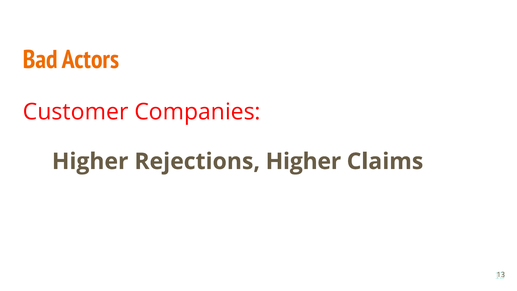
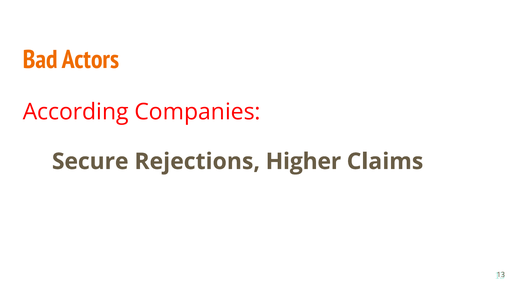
Customer: Customer -> According
Higher at (90, 161): Higher -> Secure
